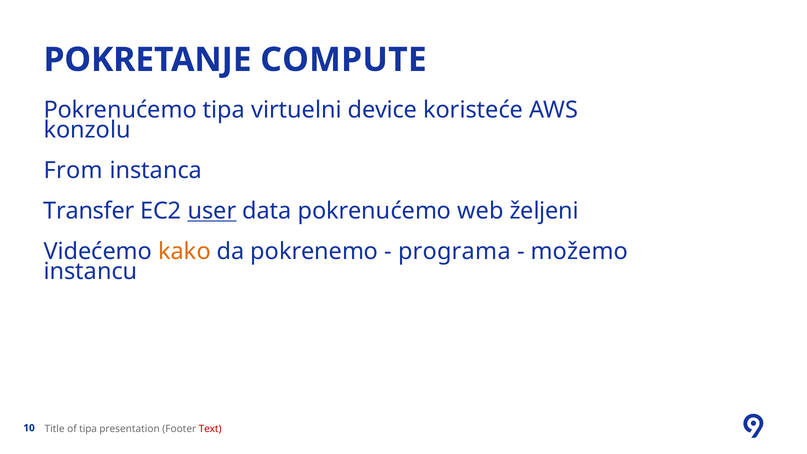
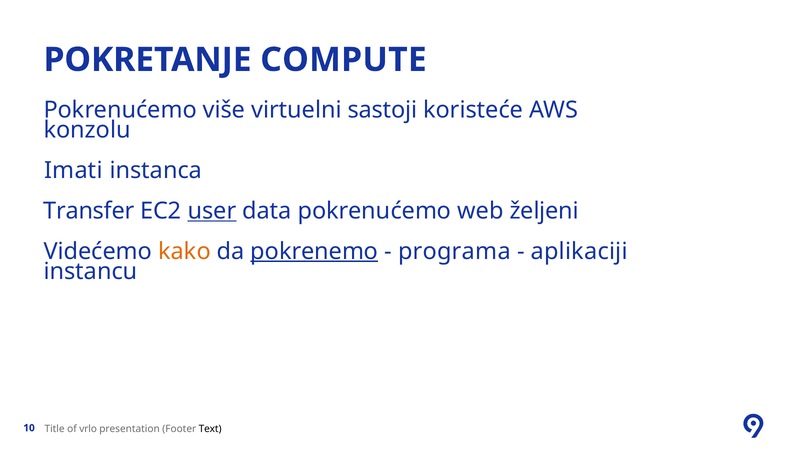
Pokrenućemo tipa: tipa -> više
device: device -> sastoji
From: From -> Imati
pokrenemo underline: none -> present
možemo: možemo -> aplikaciji
of tipa: tipa -> vrlo
Text colour: red -> black
